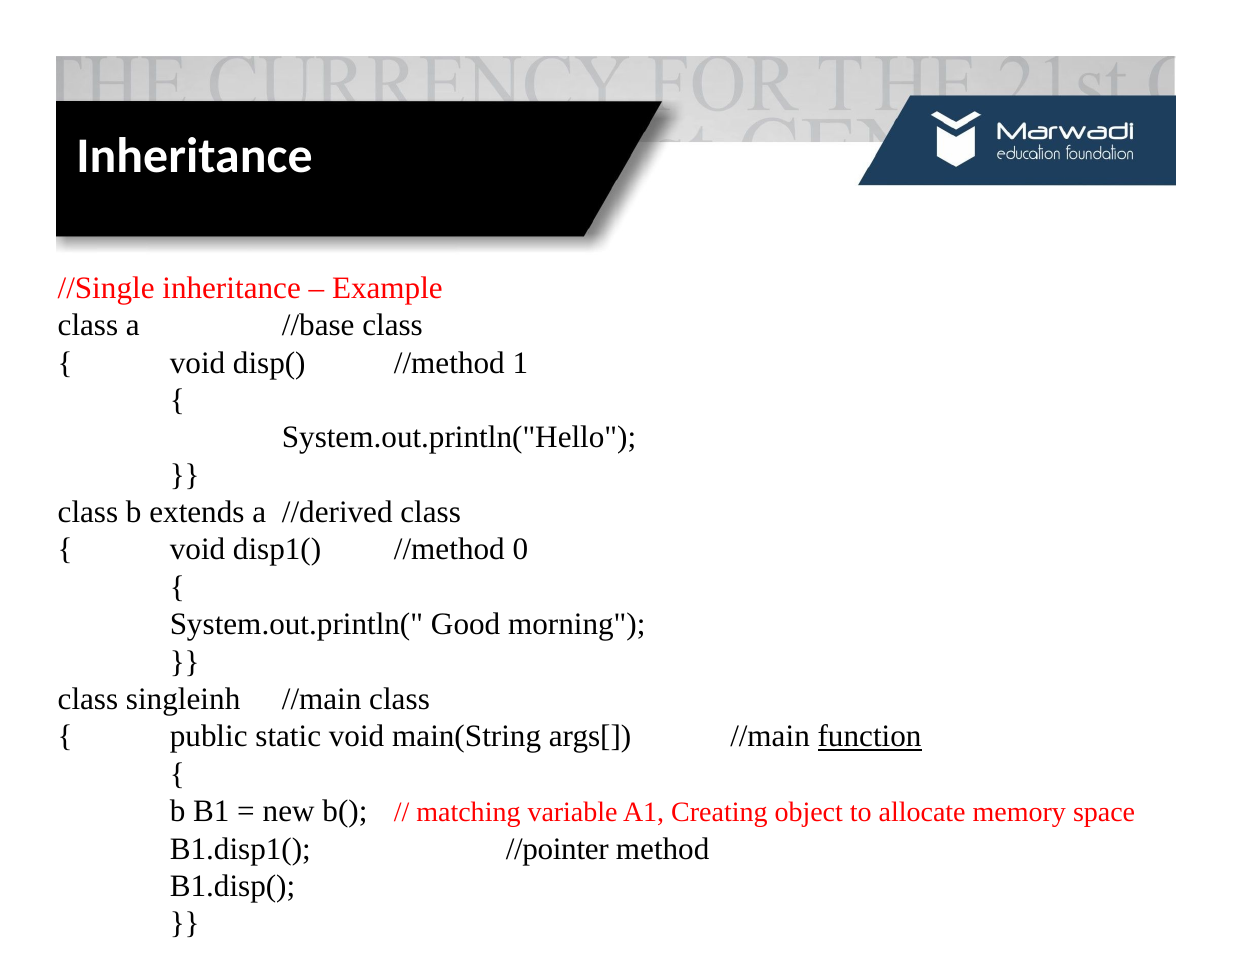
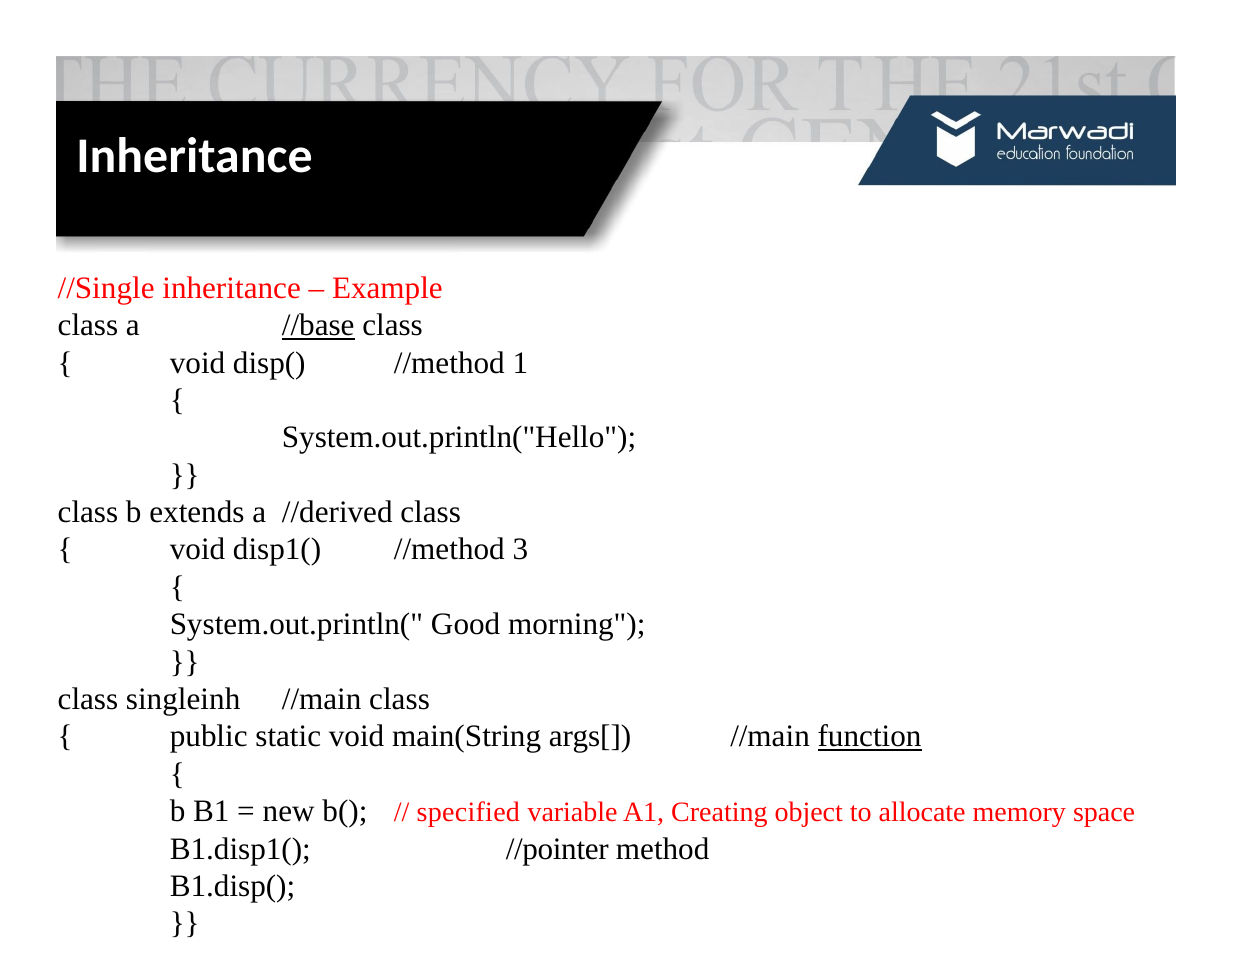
//base underline: none -> present
0: 0 -> 3
matching: matching -> specified
